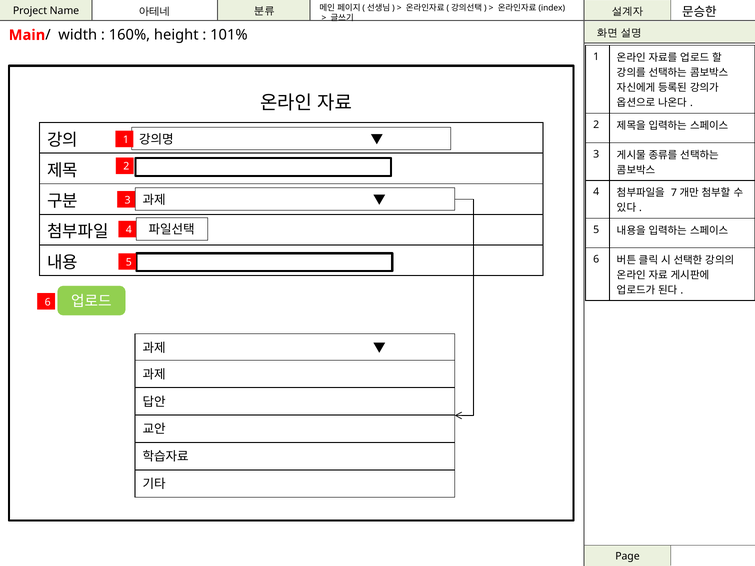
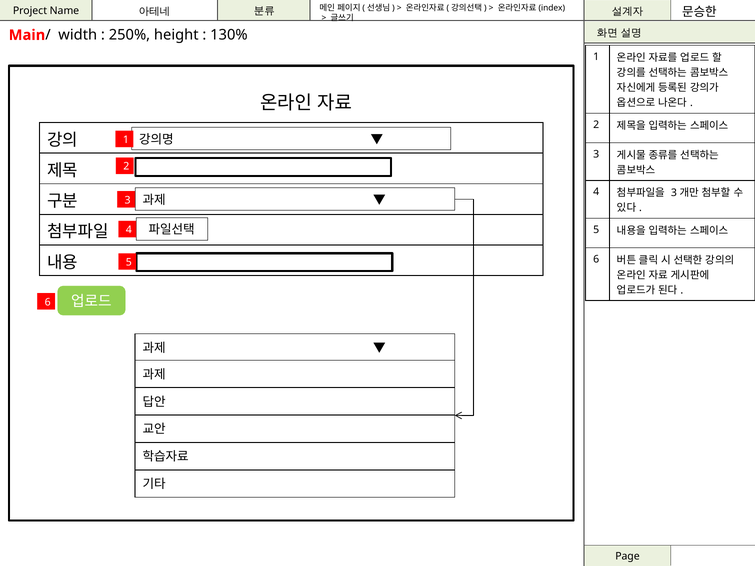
160%: 160% -> 250%
101%: 101% -> 130%
7 at (674, 193): 7 -> 3
